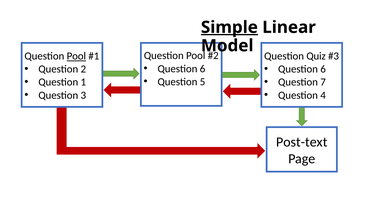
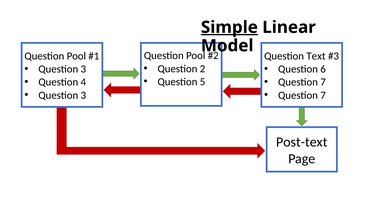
Pool at (76, 56) underline: present -> none
Quiz: Quiz -> Text
6 at (203, 69): 6 -> 2
2 at (83, 69): 2 -> 3
1: 1 -> 4
4 at (323, 95): 4 -> 7
